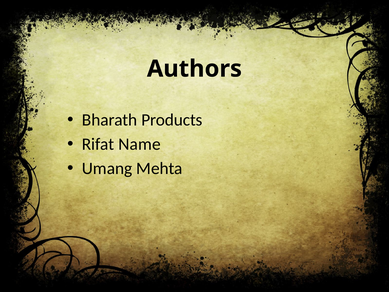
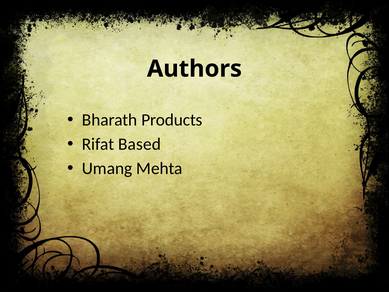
Name: Name -> Based
